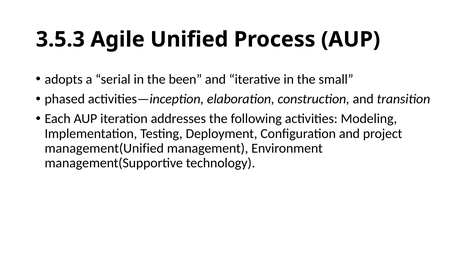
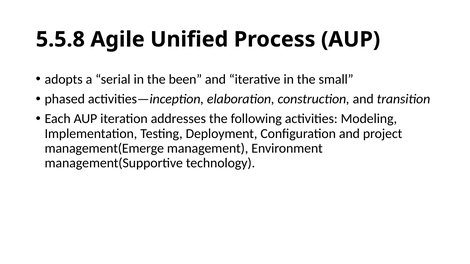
3.5.3: 3.5.3 -> 5.5.8
management(Unified: management(Unified -> management(Emerge
